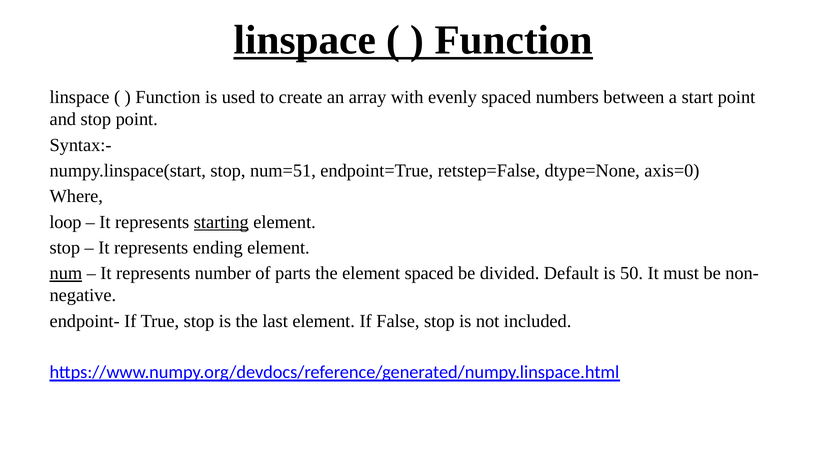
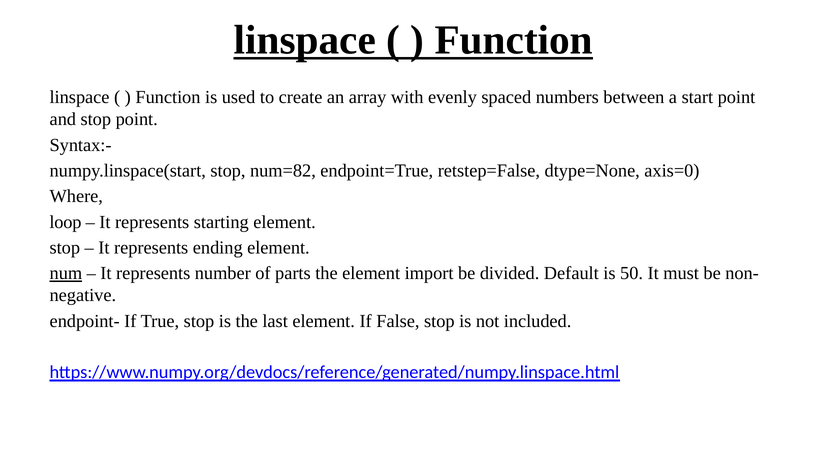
num=51: num=51 -> num=82
starting underline: present -> none
element spaced: spaced -> import
